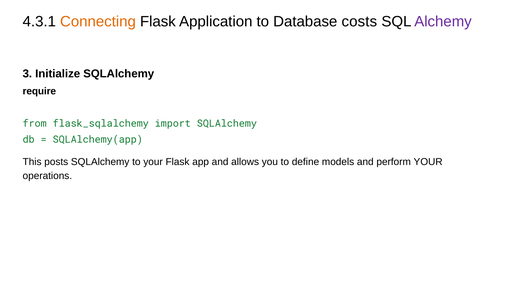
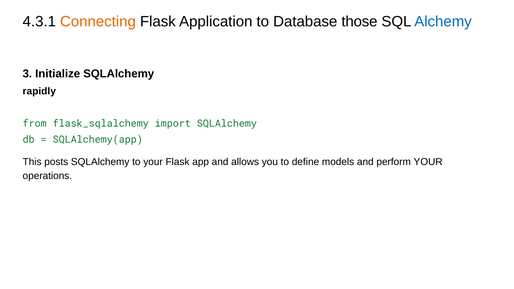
costs: costs -> those
Alchemy colour: purple -> blue
require: require -> rapidly
